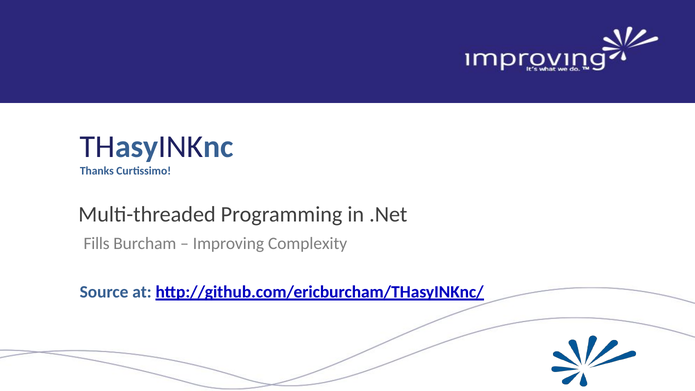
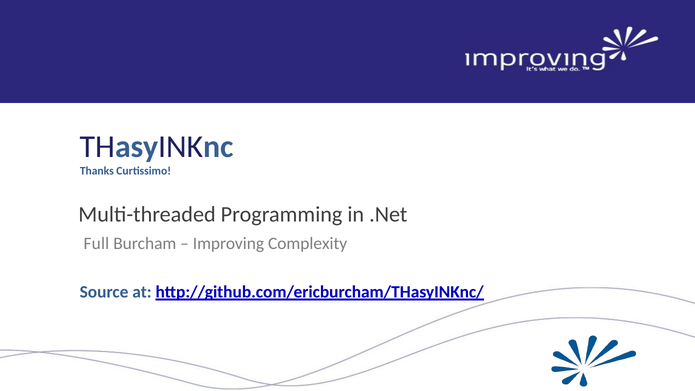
Fills: Fills -> Full
